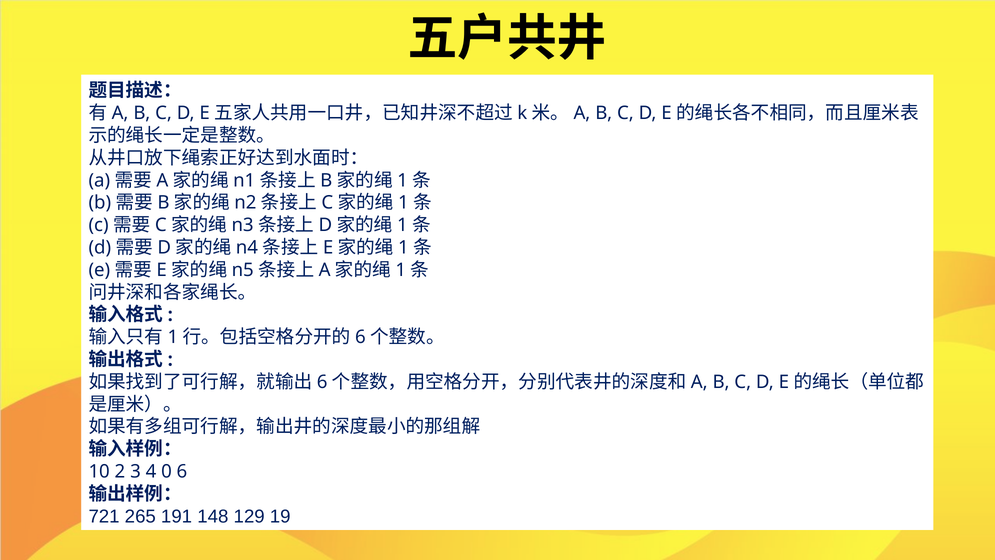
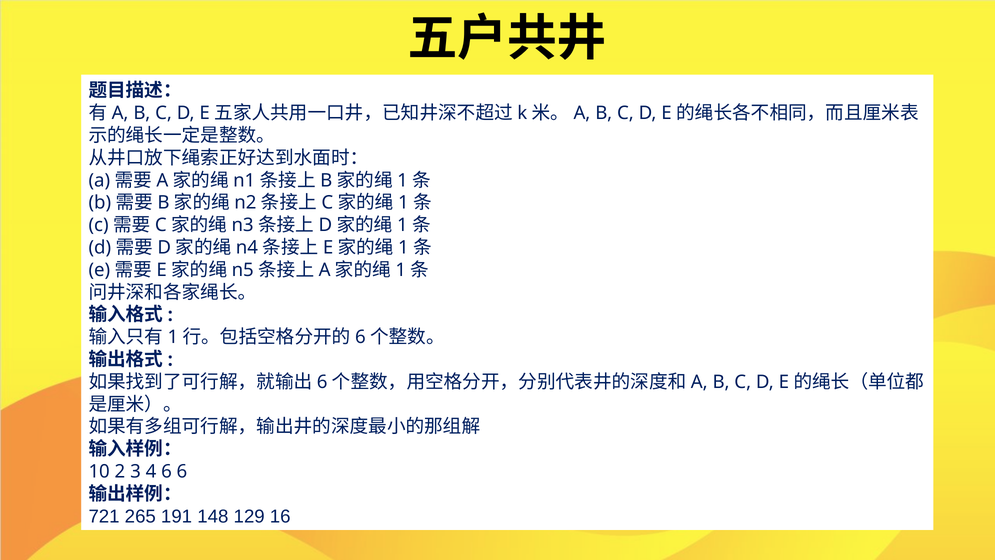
4 0: 0 -> 6
19: 19 -> 16
